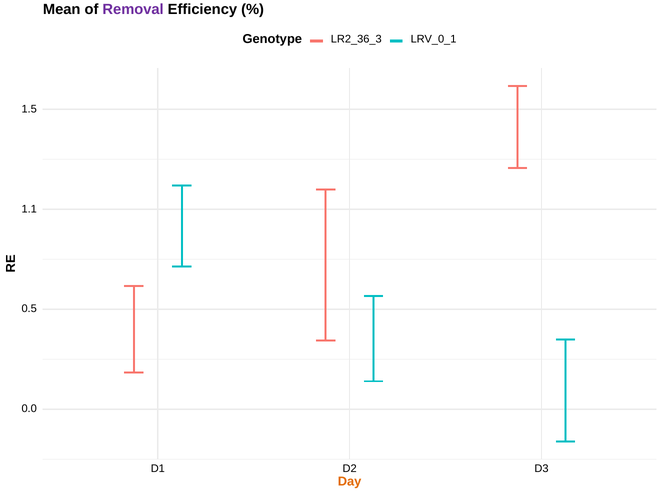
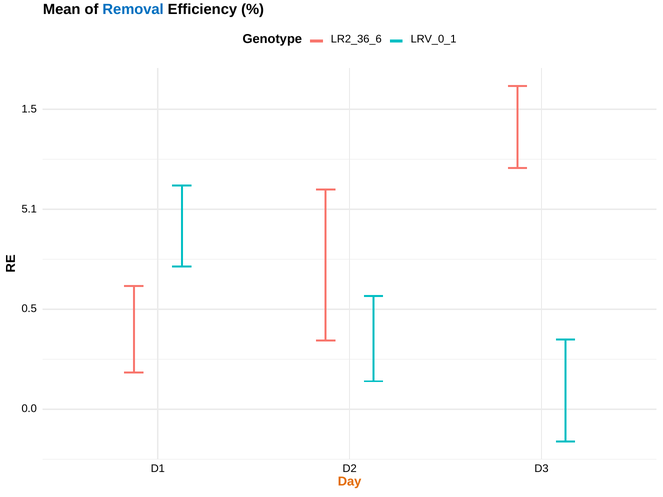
Removal colour: purple -> blue
LR2_36_3: LR2_36_3 -> LR2_36_6
1.1: 1.1 -> 5.1
